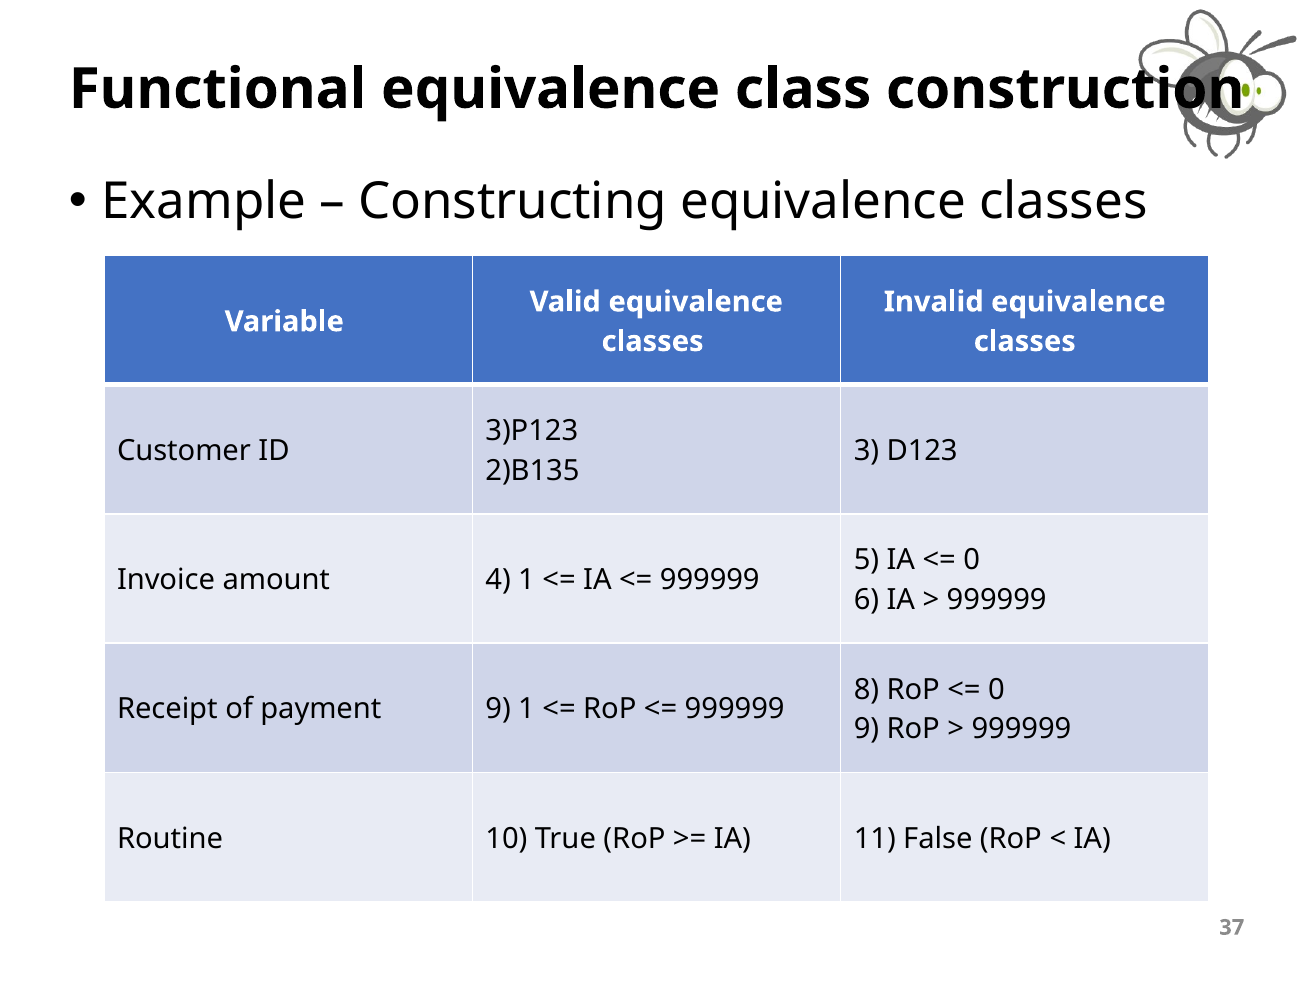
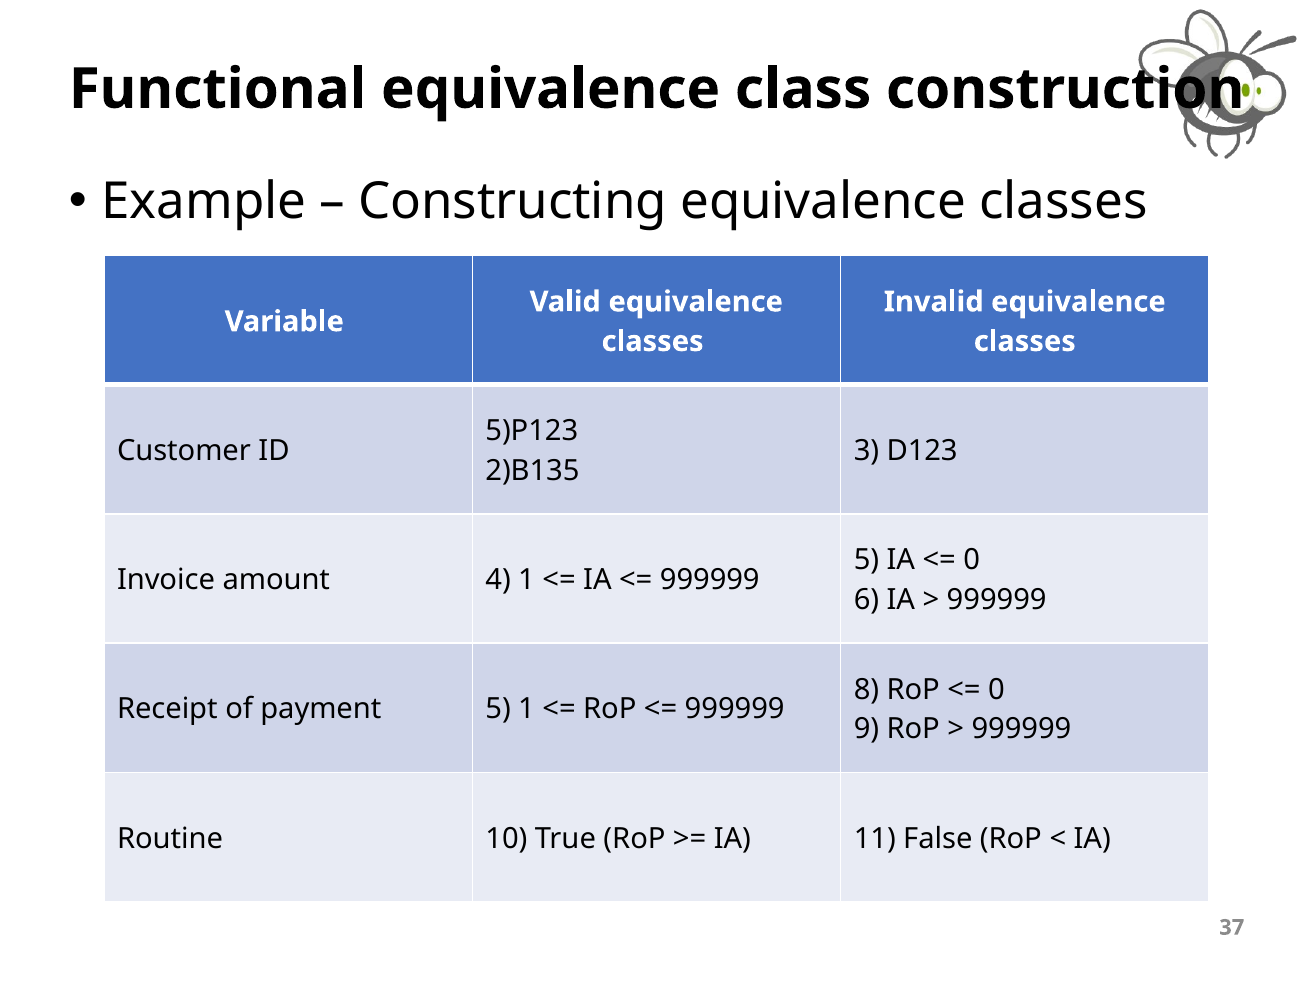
3)P123: 3)P123 -> 5)P123
payment 9: 9 -> 5
